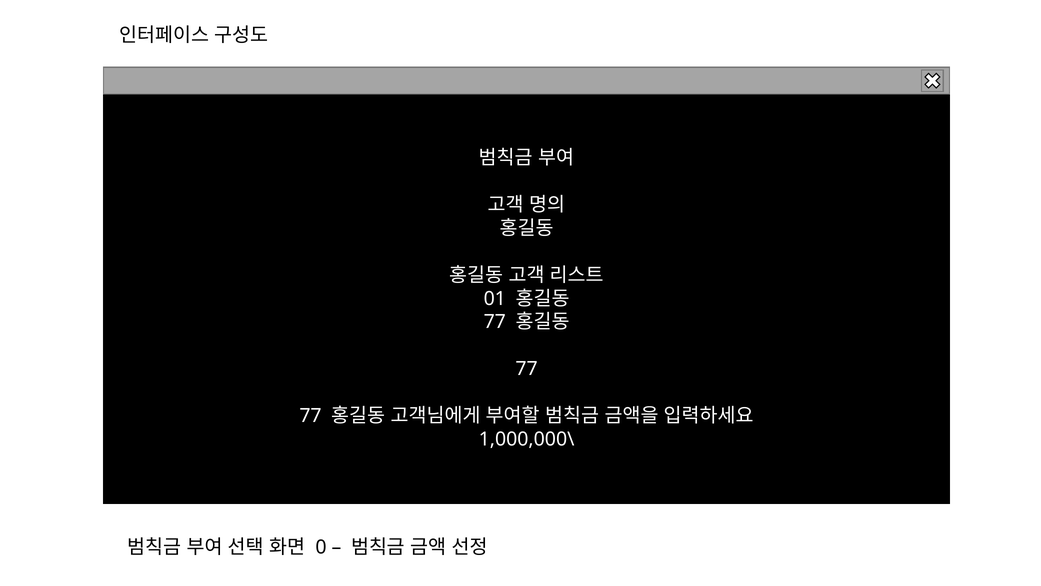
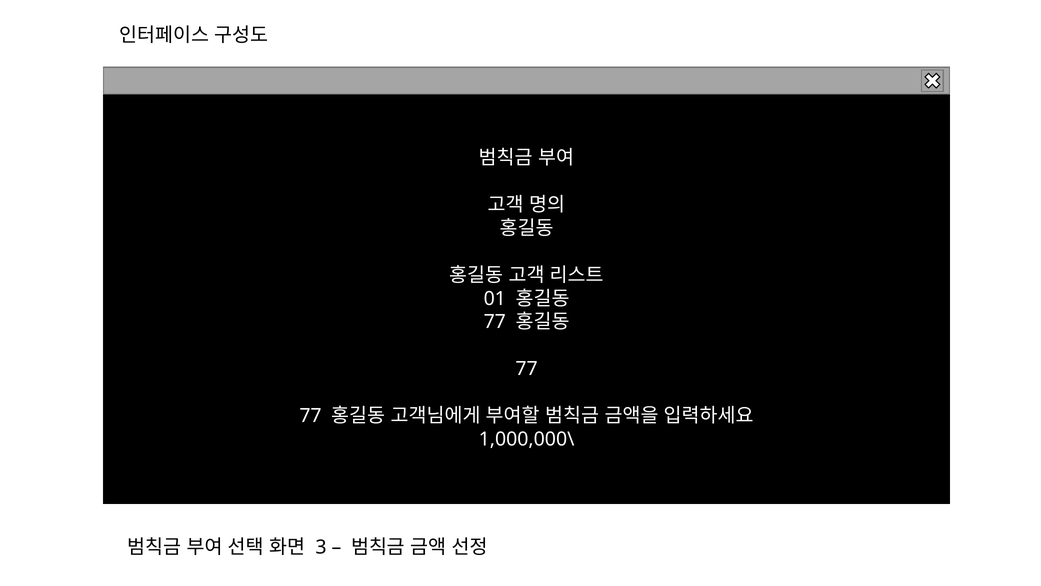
0: 0 -> 3
